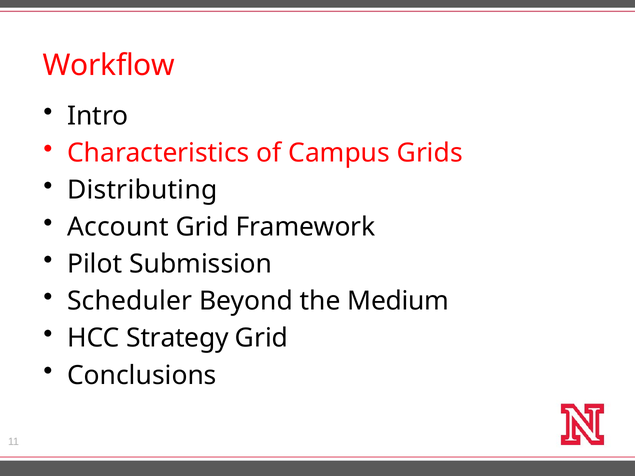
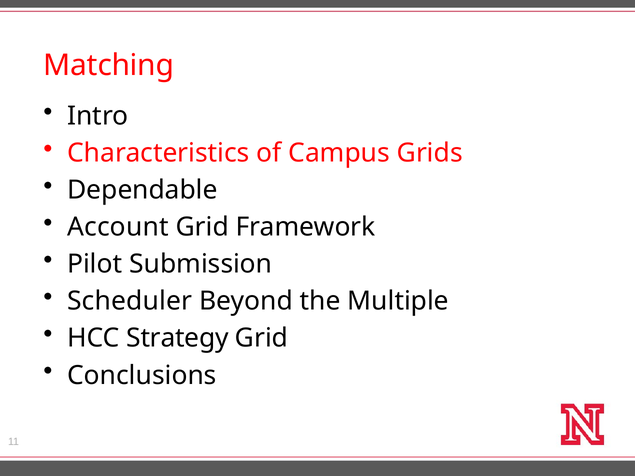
Workflow: Workflow -> Matching
Distributing: Distributing -> Dependable
Medium: Medium -> Multiple
